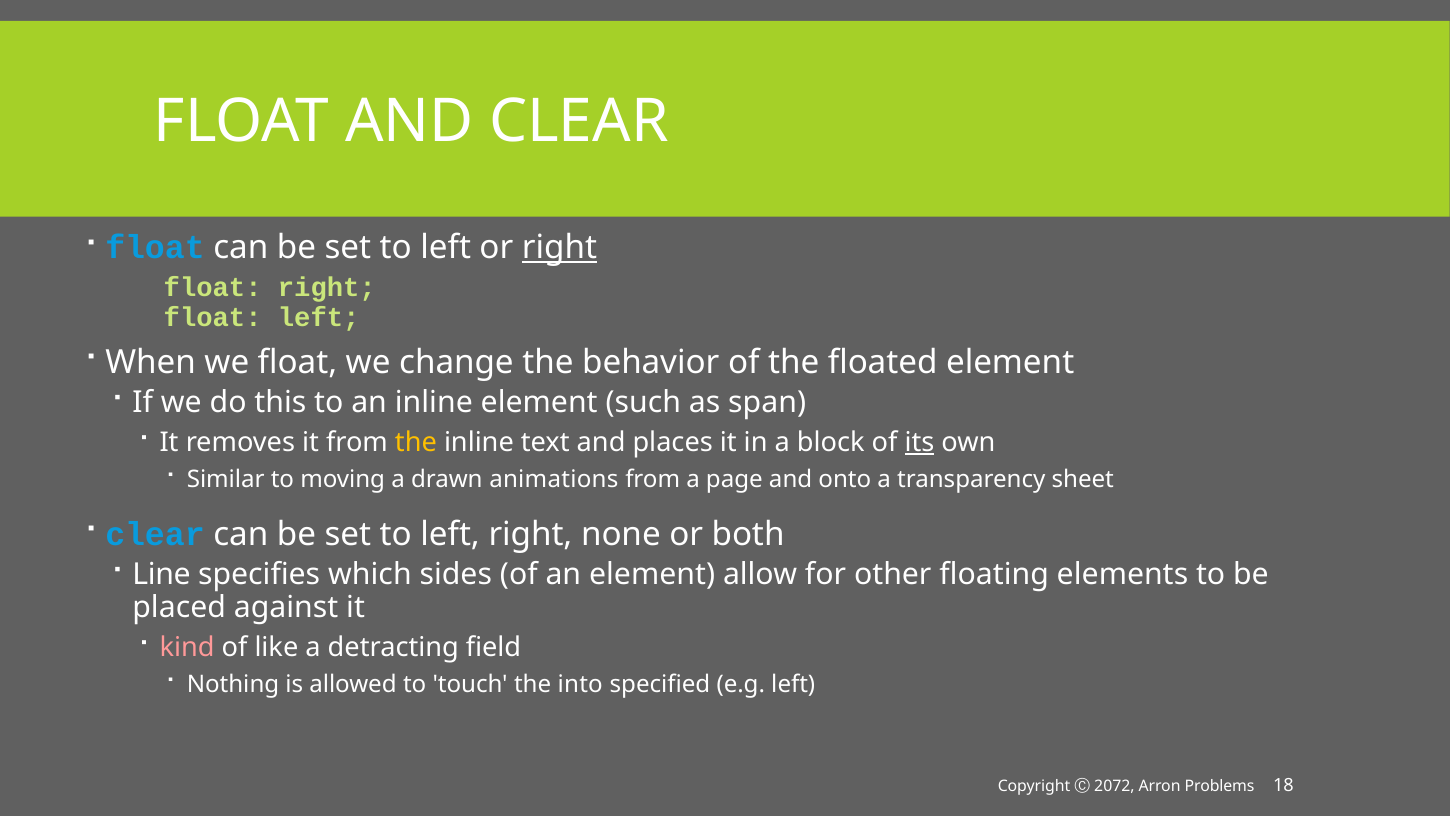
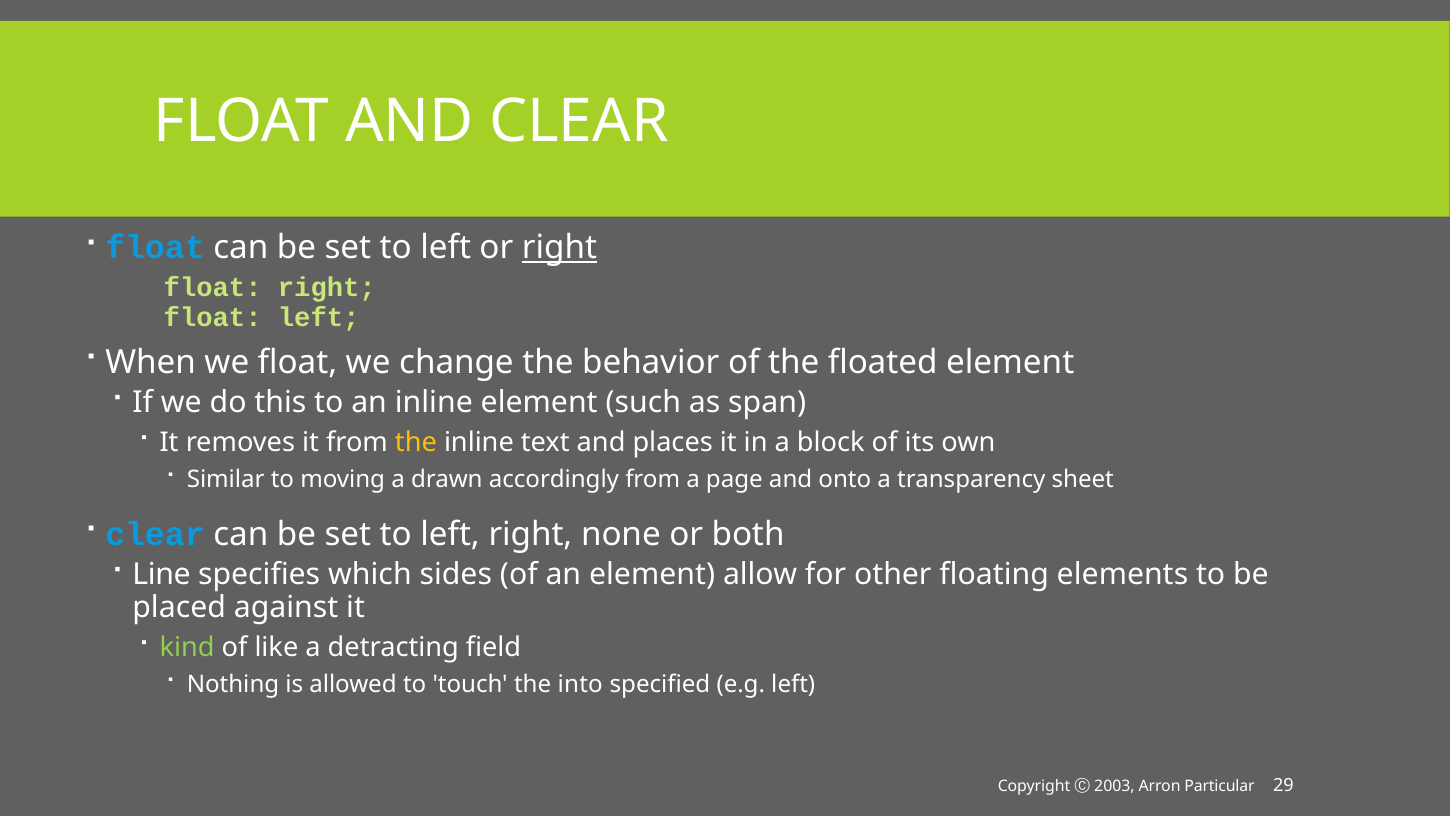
its underline: present -> none
animations: animations -> accordingly
kind colour: pink -> light green
18: 18 -> 29
2072: 2072 -> 2003
Problems: Problems -> Particular
